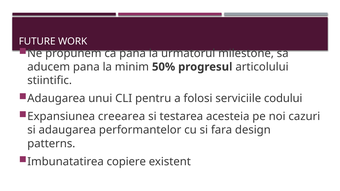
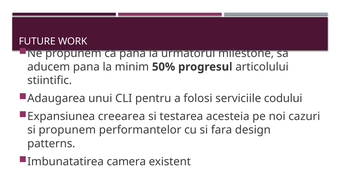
si adaugarea: adaugarea -> propunem
copiere: copiere -> camera
